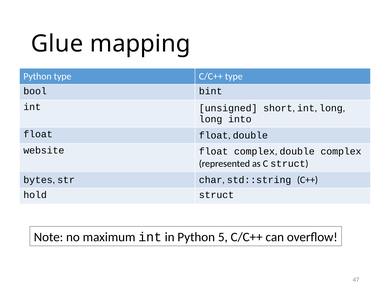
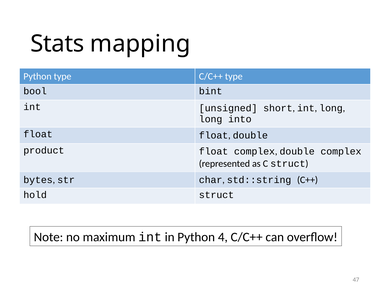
Glue: Glue -> Stats
website: website -> product
5: 5 -> 4
